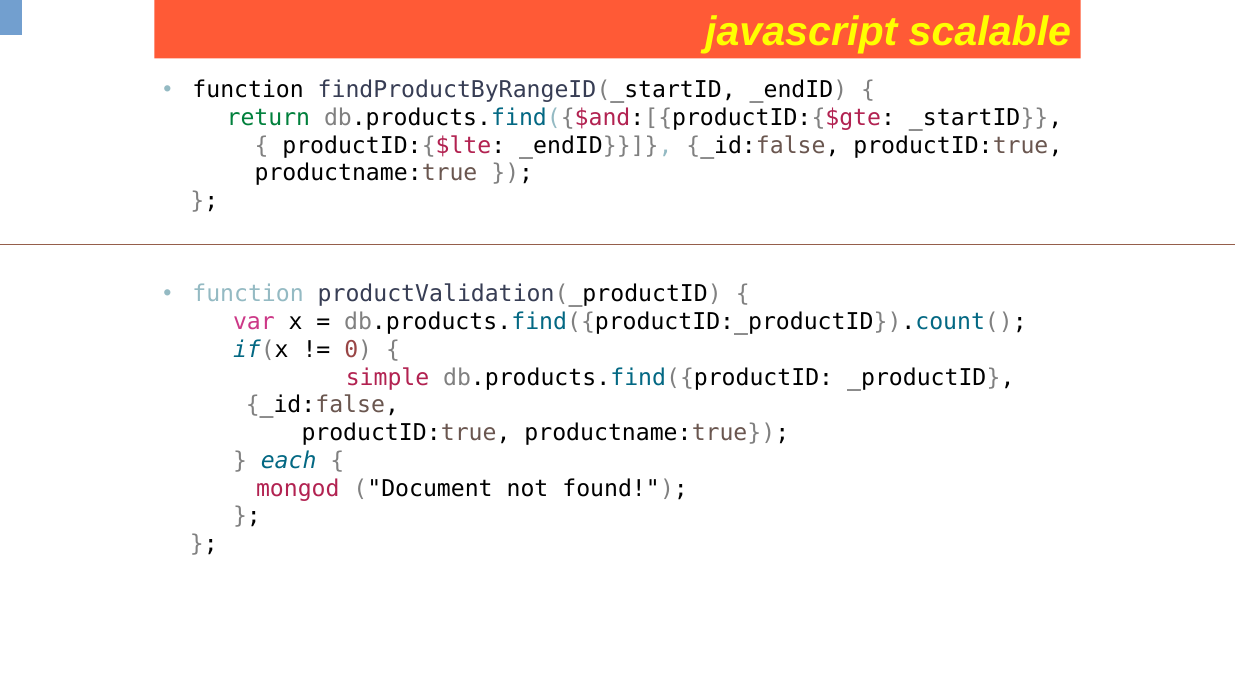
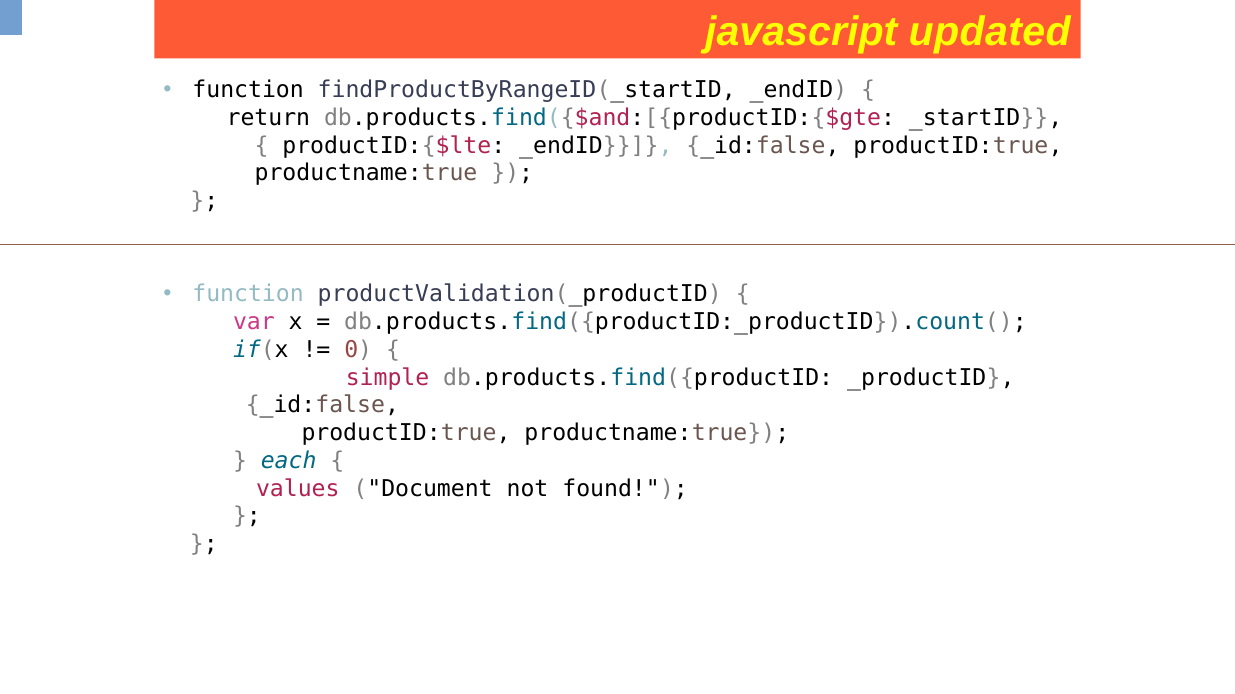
scalable: scalable -> updated
return colour: green -> black
mongod: mongod -> values
